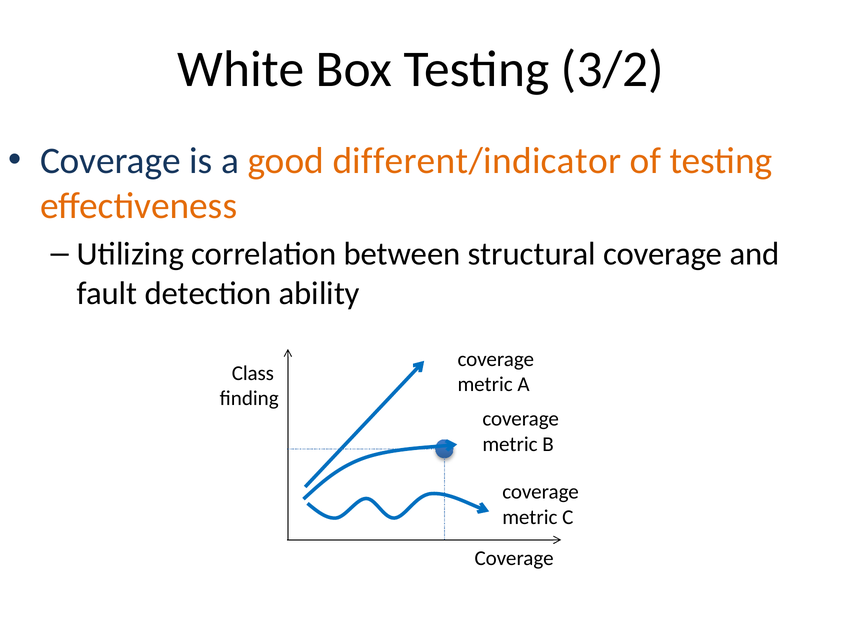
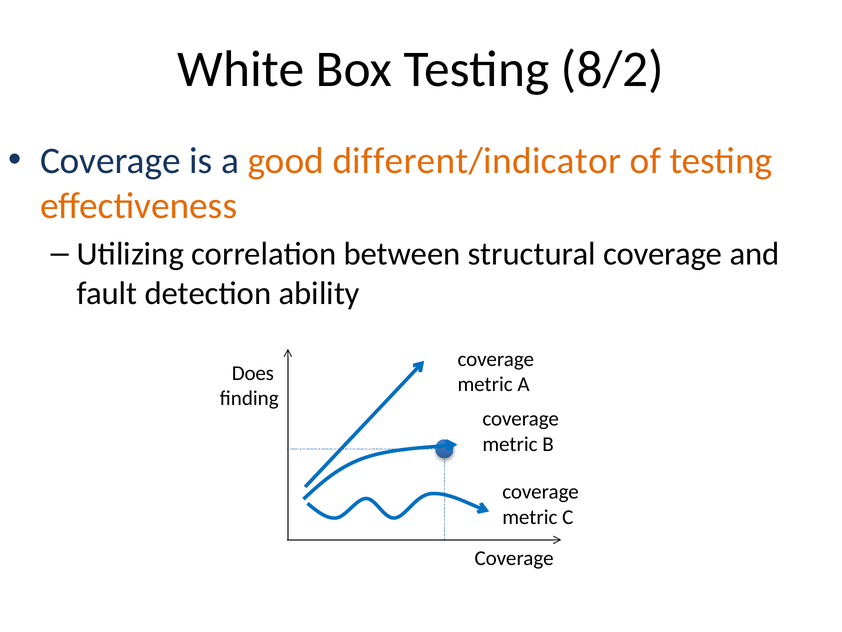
3/2: 3/2 -> 8/2
Class: Class -> Does
